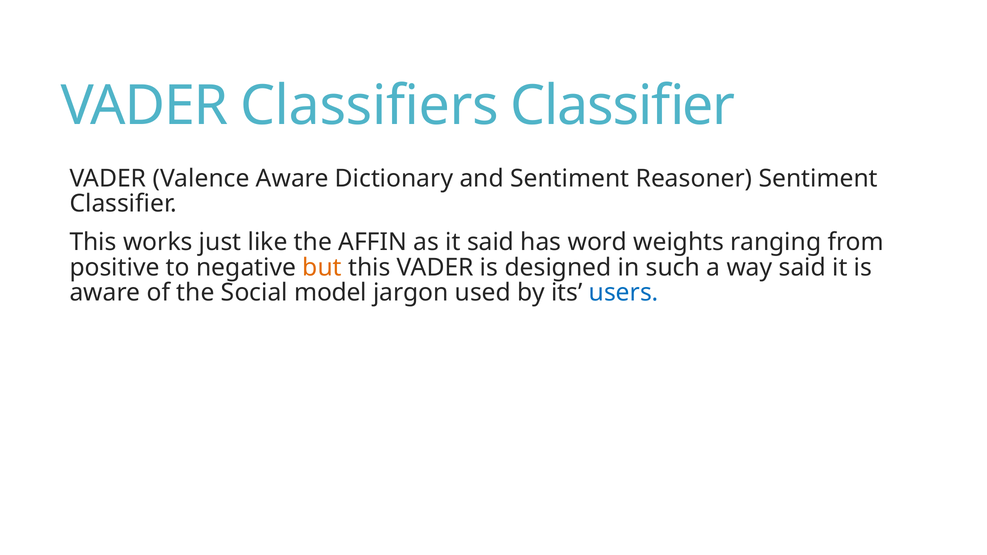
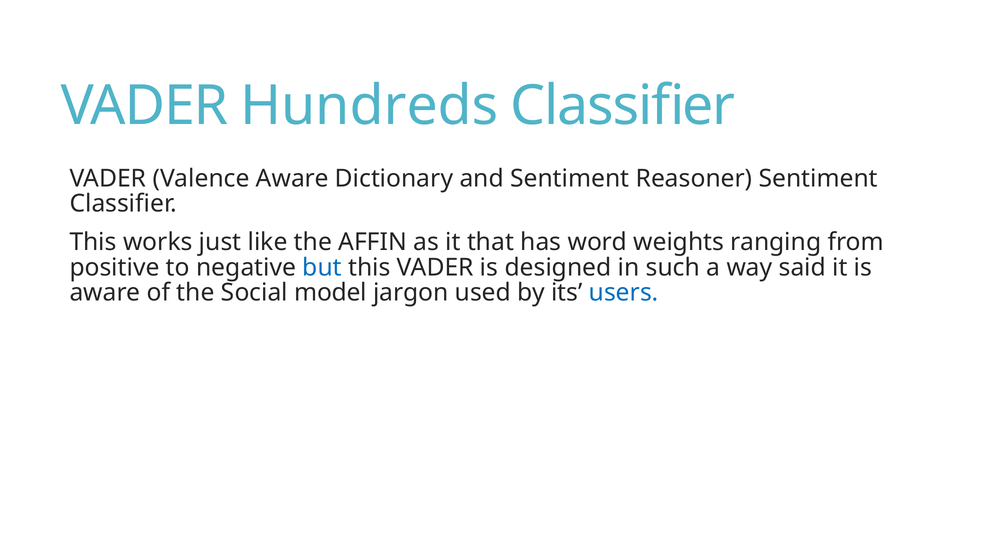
Classifiers: Classifiers -> Hundreds
it said: said -> that
but colour: orange -> blue
